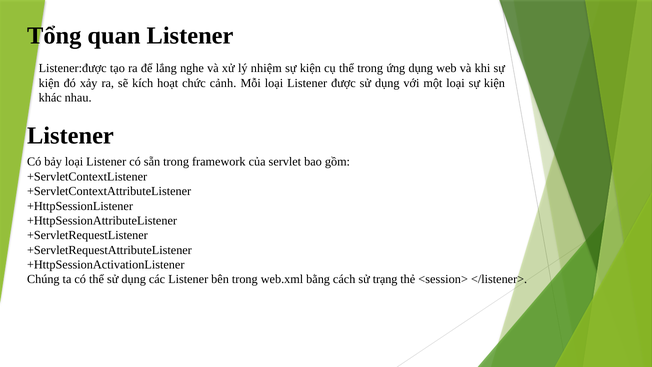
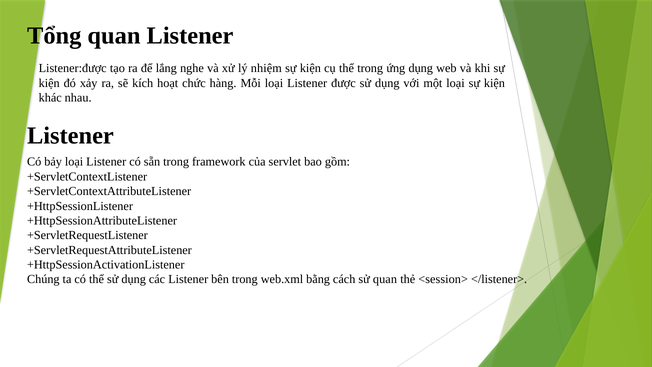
cảnh: cảnh -> hàng
sử trạng: trạng -> quan
